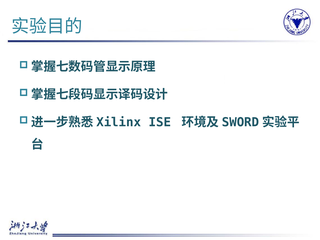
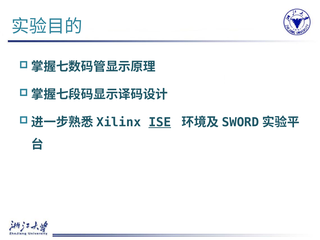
ISE underline: none -> present
